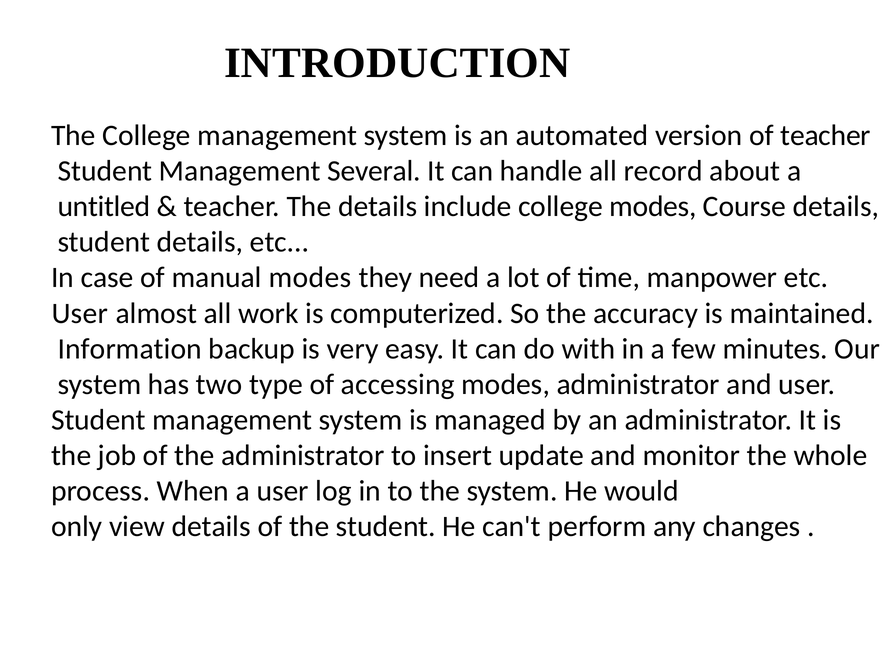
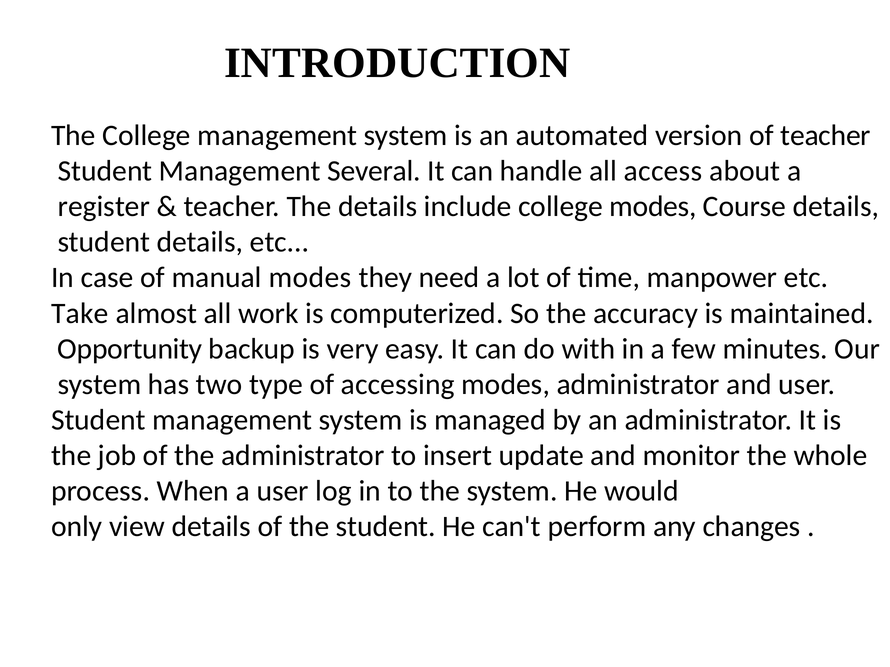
record: record -> access
untitled: untitled -> register
User at (80, 313): User -> Take
Information: Information -> Opportunity
